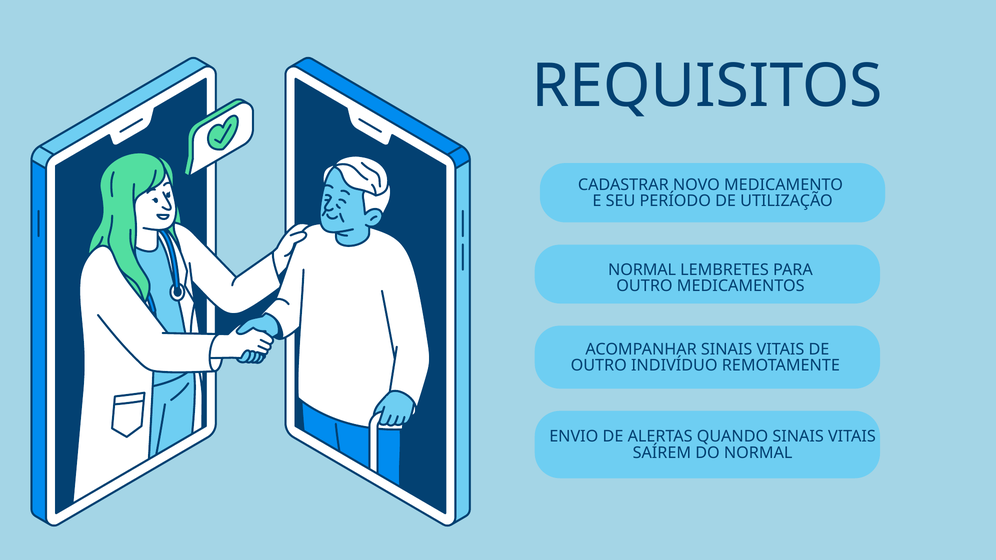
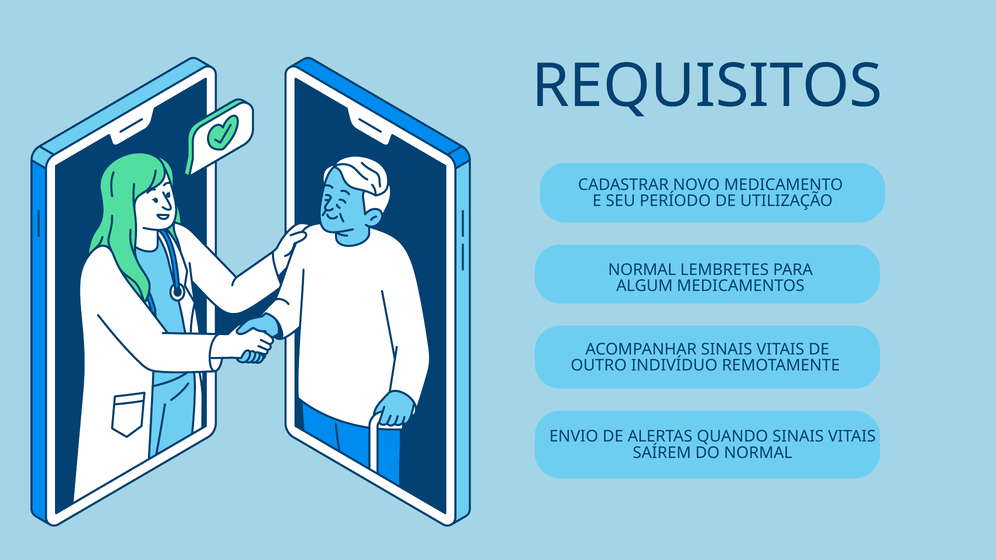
OUTRO at (644, 286): OUTRO -> ALGUM
